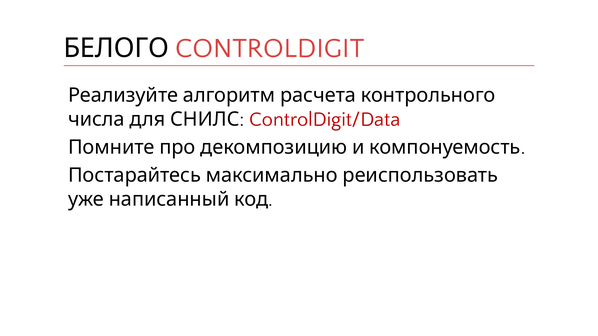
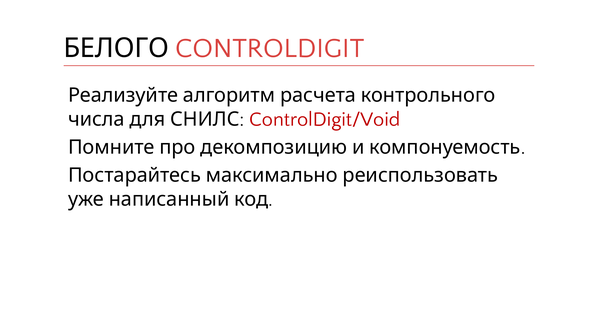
ControlDigit/Data: ControlDigit/Data -> ControlDigit/Void
